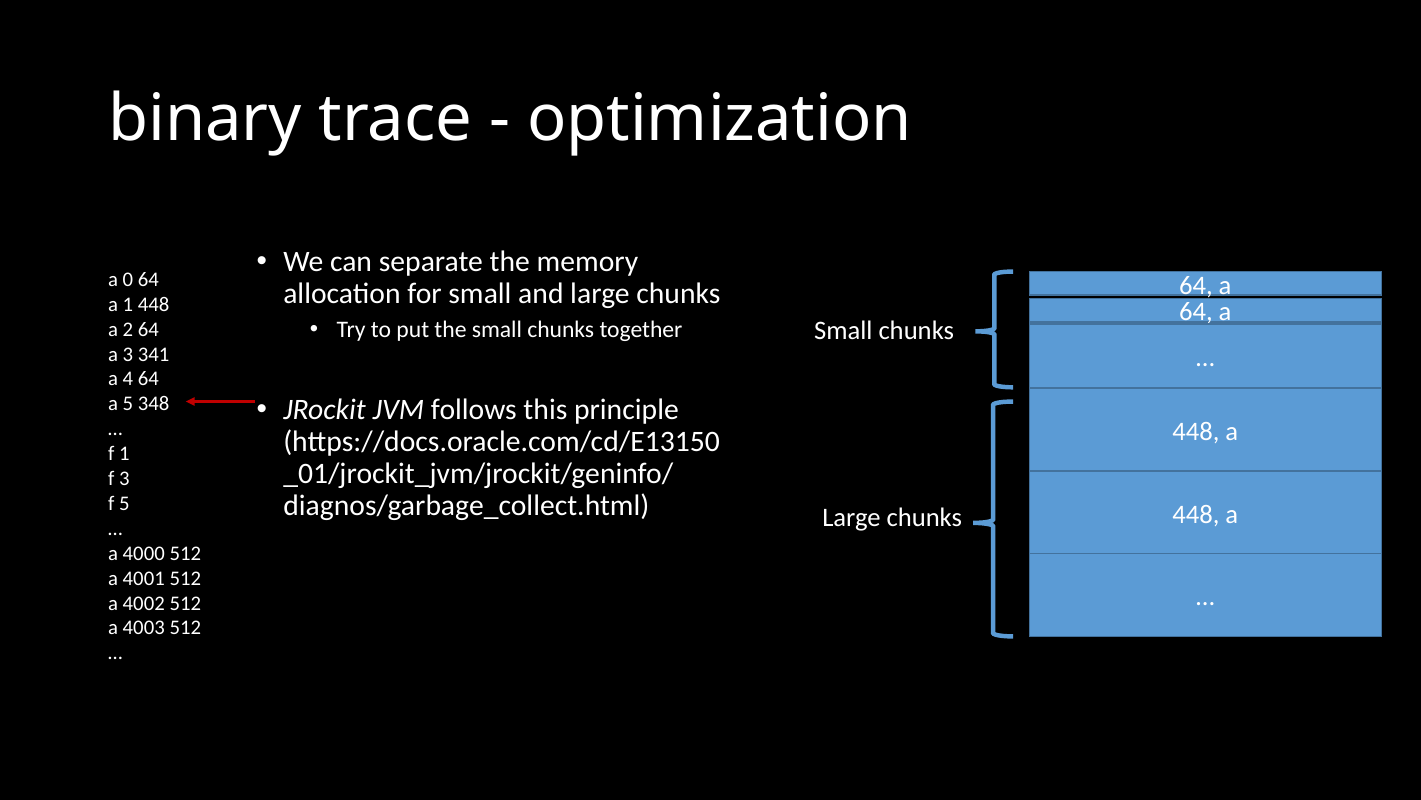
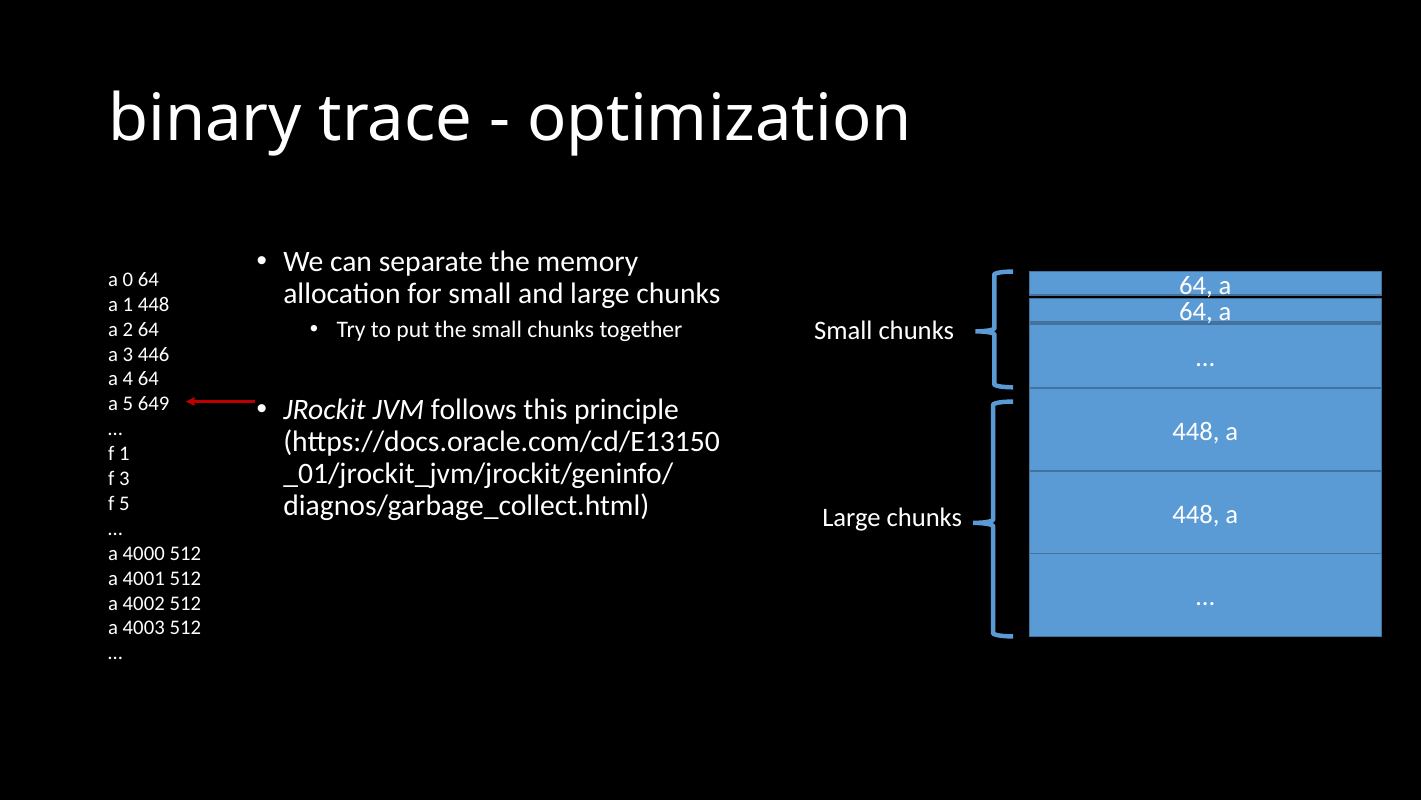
341: 341 -> 446
348: 348 -> 649
